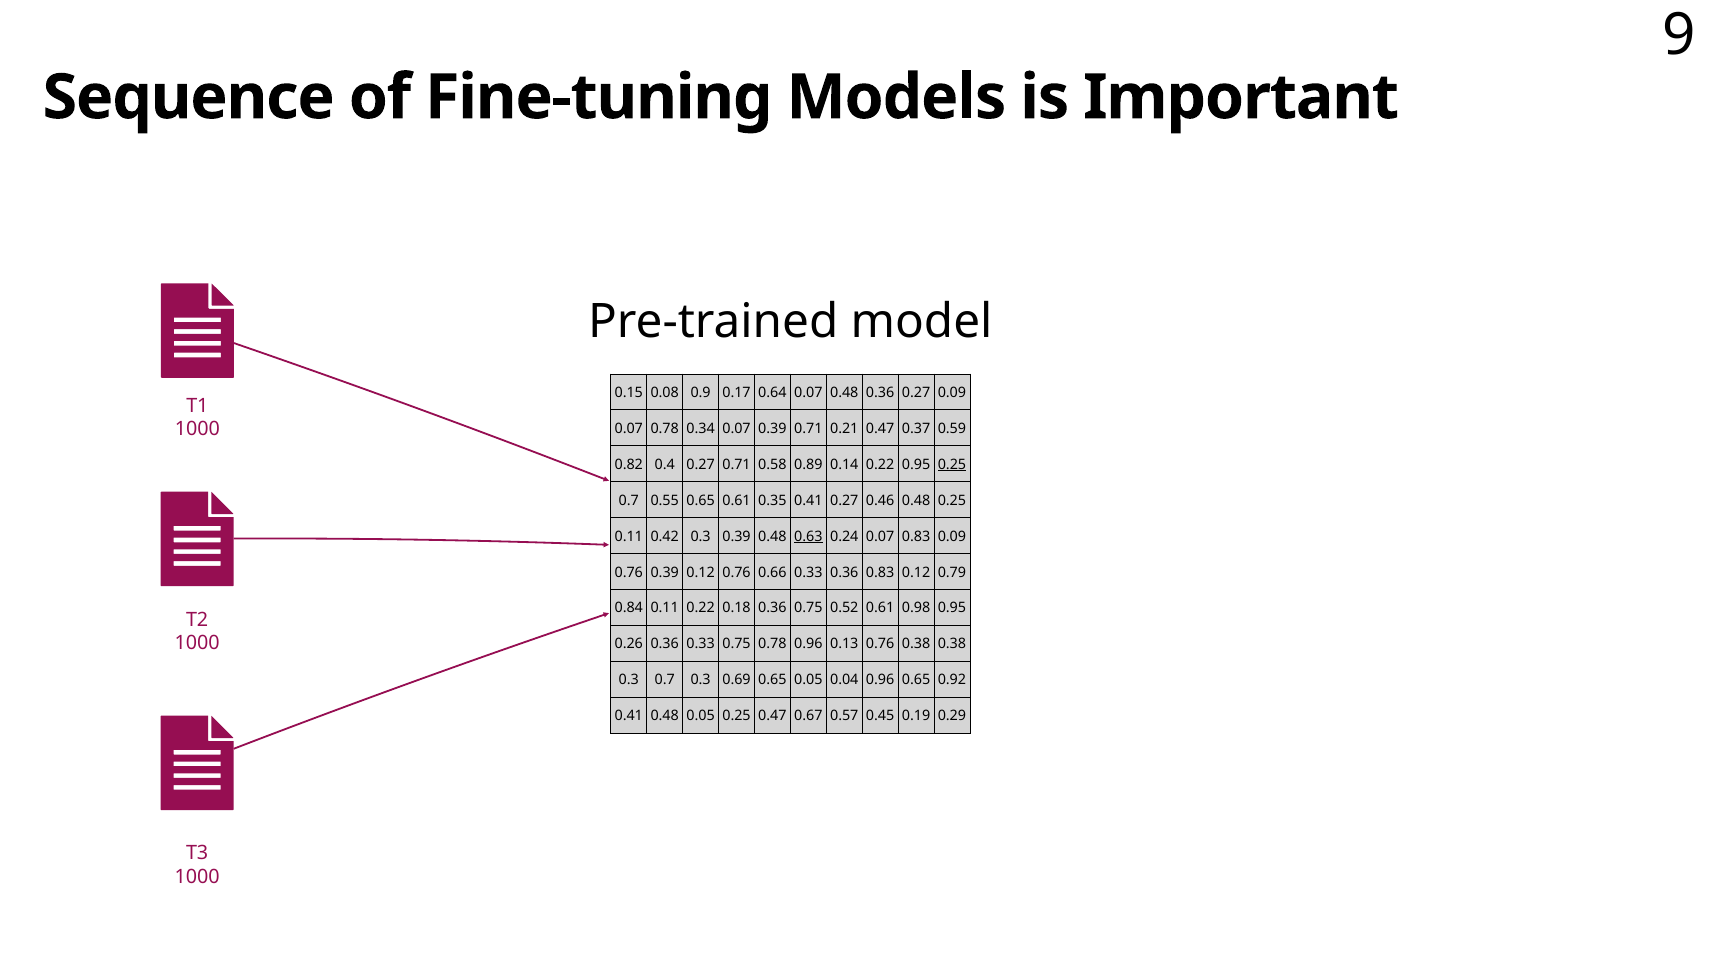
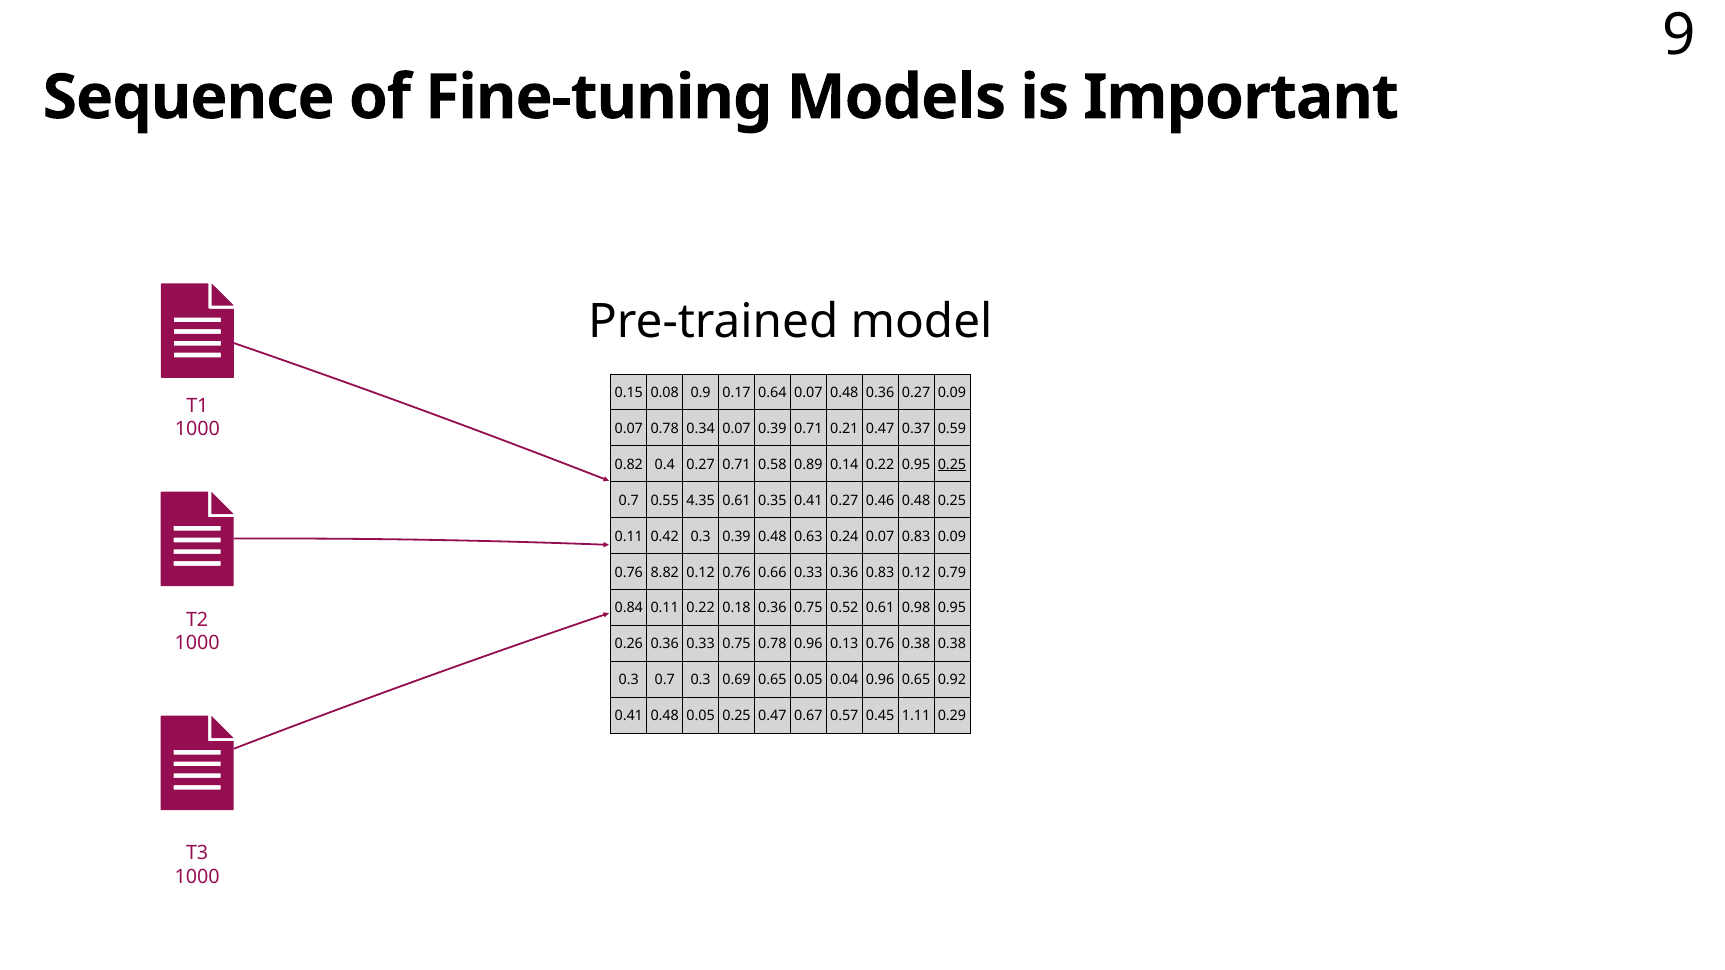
0.55 0.65: 0.65 -> 4.35
0.63 underline: present -> none
0.76 0.39: 0.39 -> 8.82
0.19: 0.19 -> 1.11
